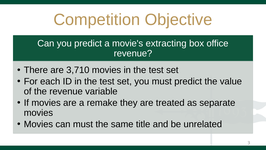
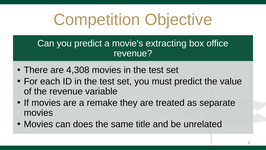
3,710: 3,710 -> 4,308
can must: must -> does
